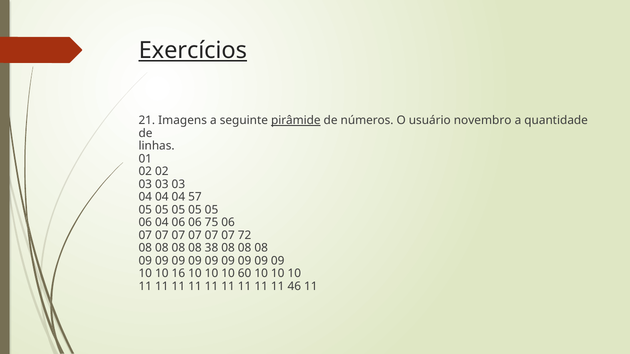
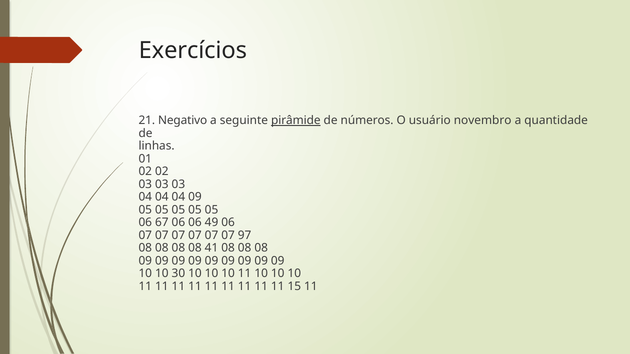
Exercícios underline: present -> none
Imagens: Imagens -> Negativo
04 57: 57 -> 09
06 04: 04 -> 67
75: 75 -> 49
72: 72 -> 97
38: 38 -> 41
16: 16 -> 30
60 at (245, 274): 60 -> 11
46: 46 -> 15
